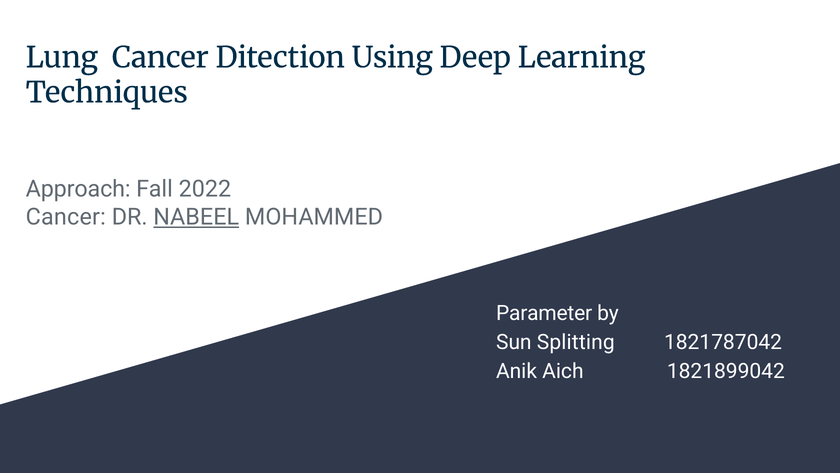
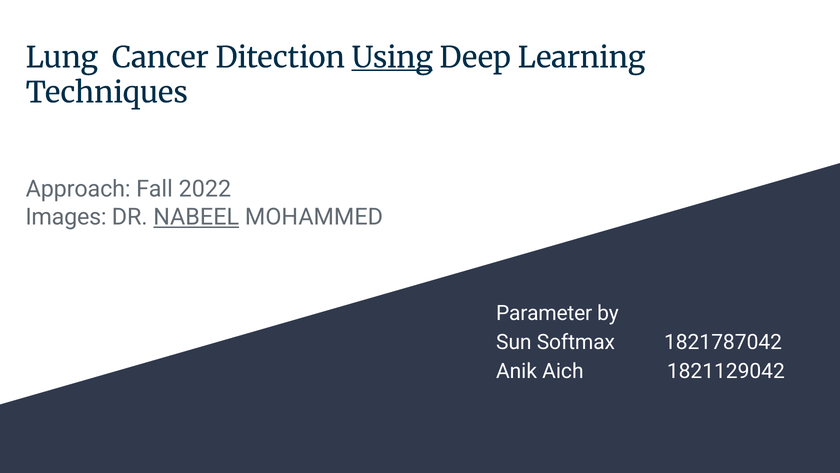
Using underline: none -> present
Cancer at (66, 217): Cancer -> Images
Splitting: Splitting -> Softmax
1821899042: 1821899042 -> 1821129042
